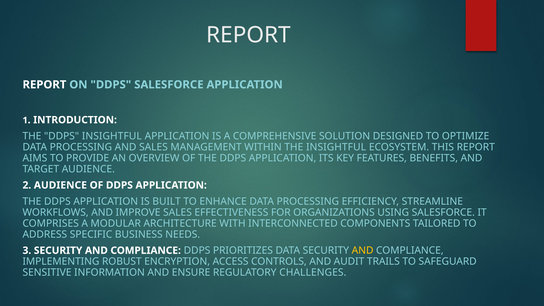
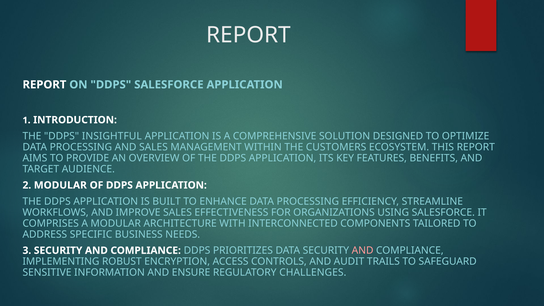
THE INSIGHTFUL: INSIGHTFUL -> CUSTOMERS
2 AUDIENCE: AUDIENCE -> MODULAR
AND at (363, 250) colour: yellow -> pink
